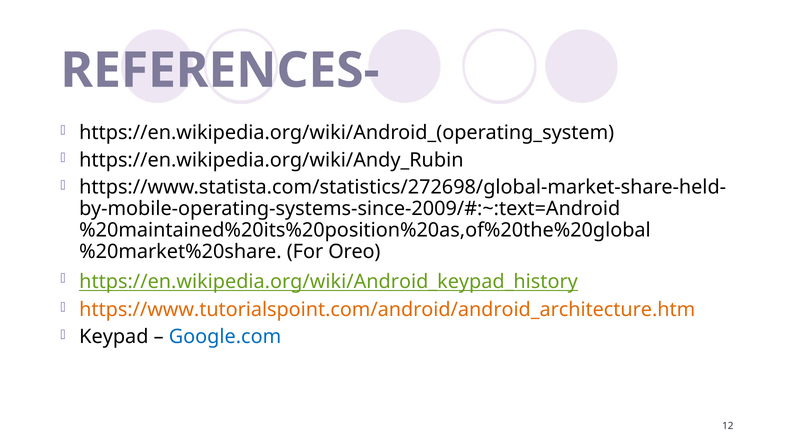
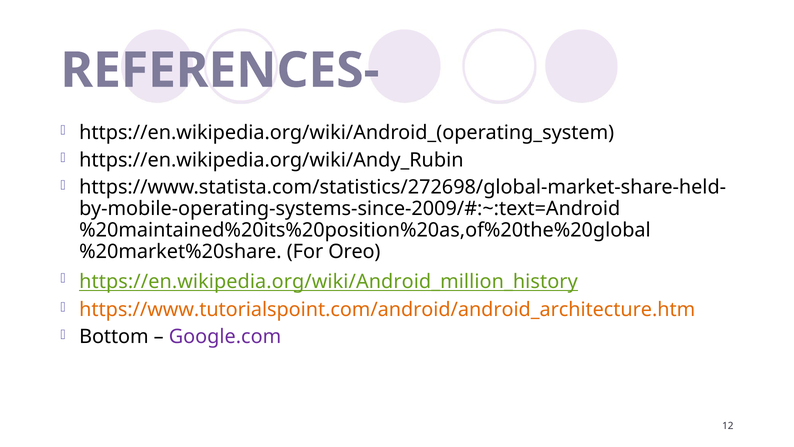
https://en.wikipedia.org/wiki/Android_keypad_history: https://en.wikipedia.org/wiki/Android_keypad_history -> https://en.wikipedia.org/wiki/Android_million_history
Keypad: Keypad -> Bottom
Google.com colour: blue -> purple
